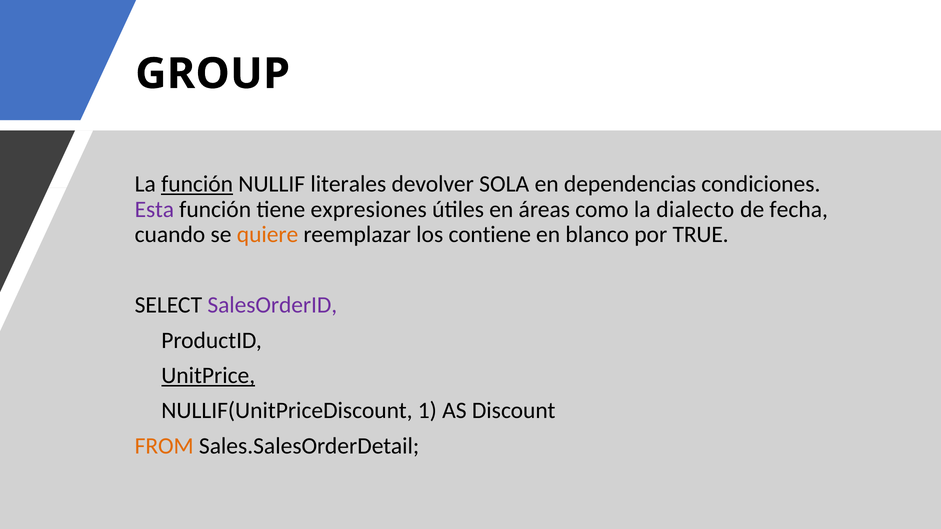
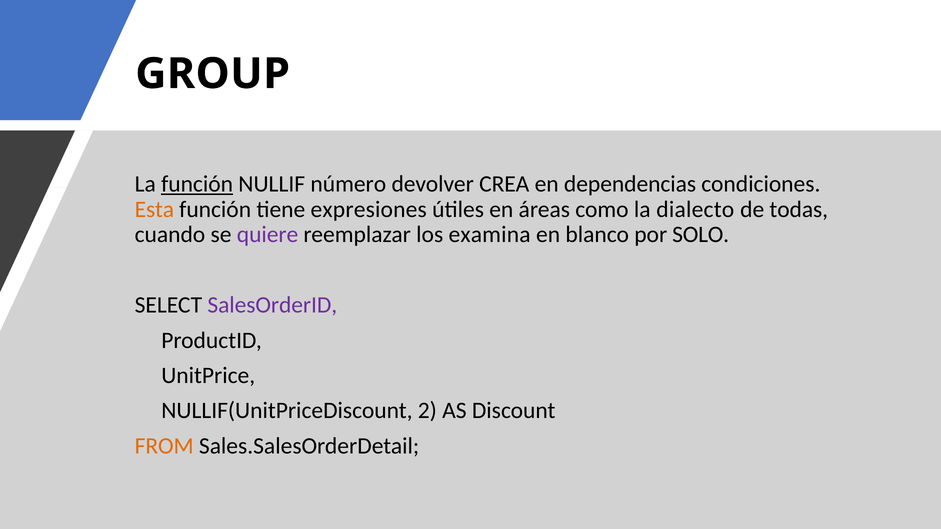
literales: literales -> número
SOLA: SOLA -> CREA
Esta colour: purple -> orange
fecha: fecha -> todas
quiere colour: orange -> purple
contiene: contiene -> examina
TRUE: TRUE -> SOLO
UnitPrice underline: present -> none
1: 1 -> 2
